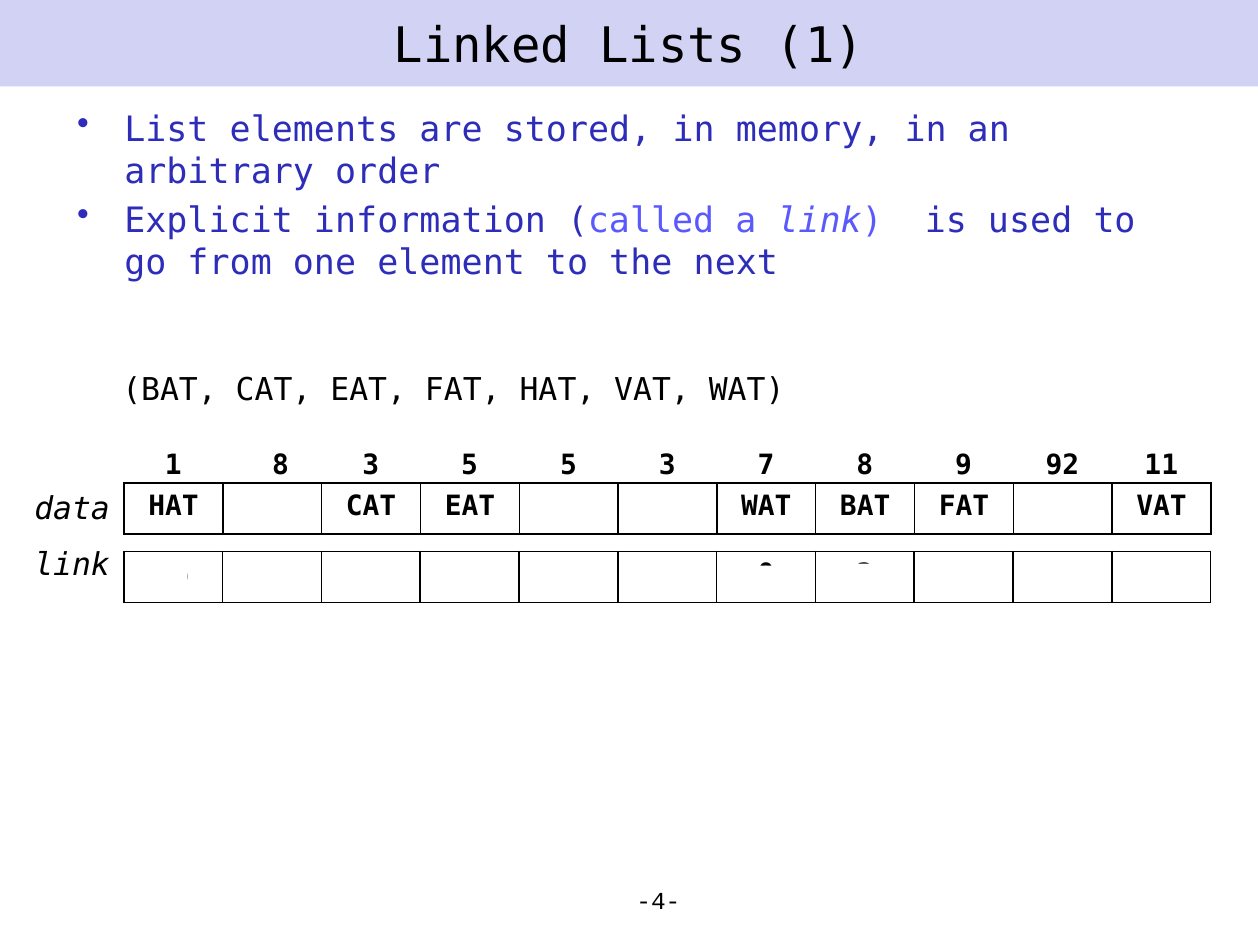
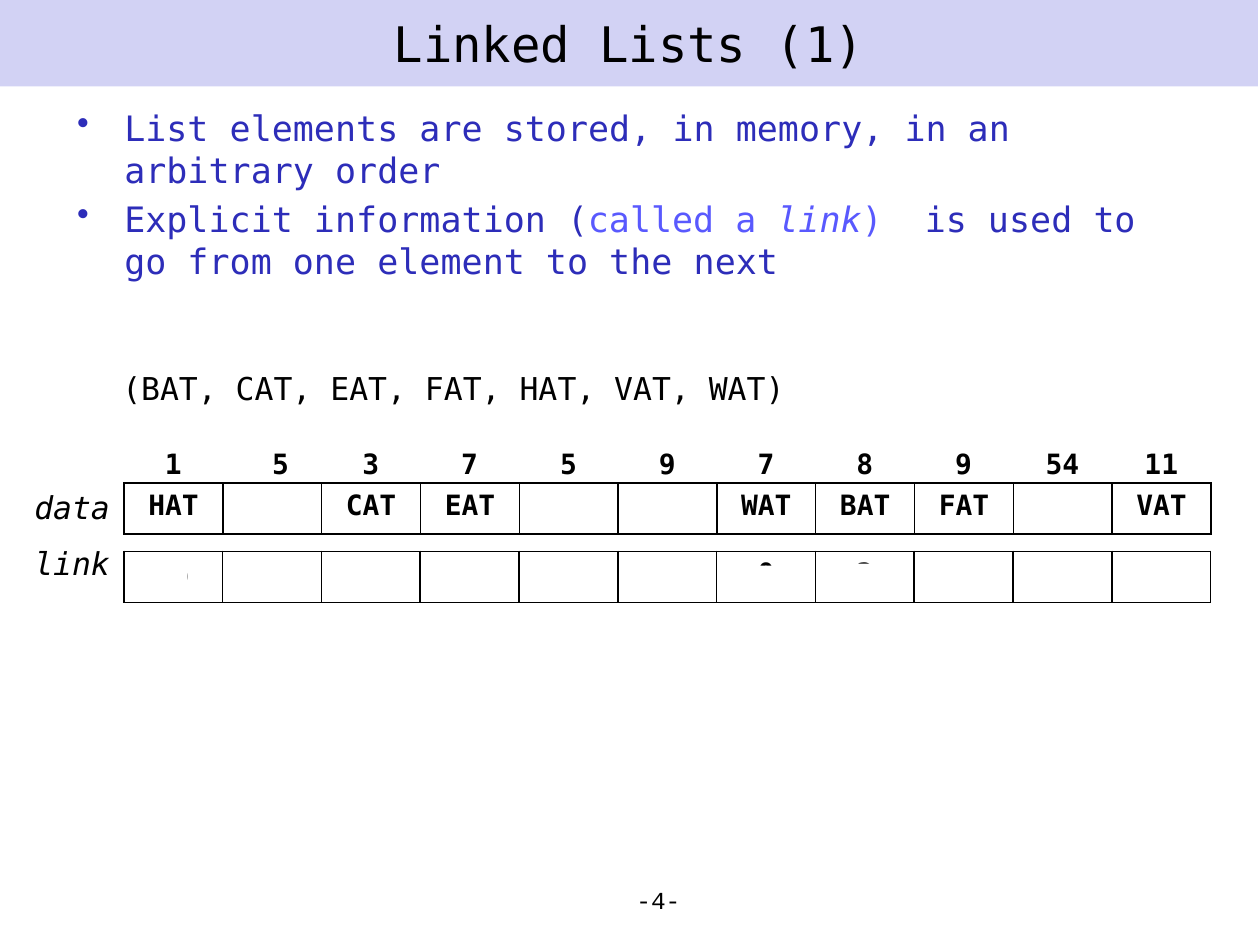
1 8: 8 -> 5
3 5: 5 -> 7
5 3: 3 -> 9
92: 92 -> 54
